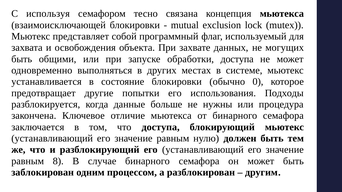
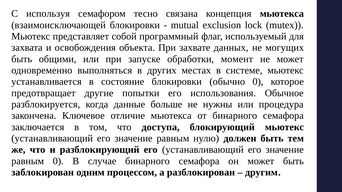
обработки доступа: доступа -> момент
Подходы: Подходы -> Обычное
равным 8: 8 -> 0
